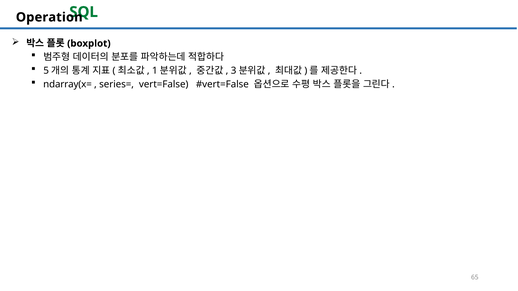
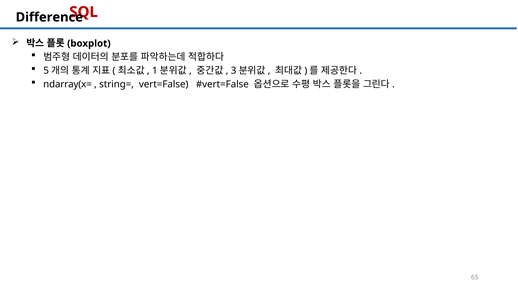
SQL colour: green -> red
Operation: Operation -> Difference
series=: series= -> string=
